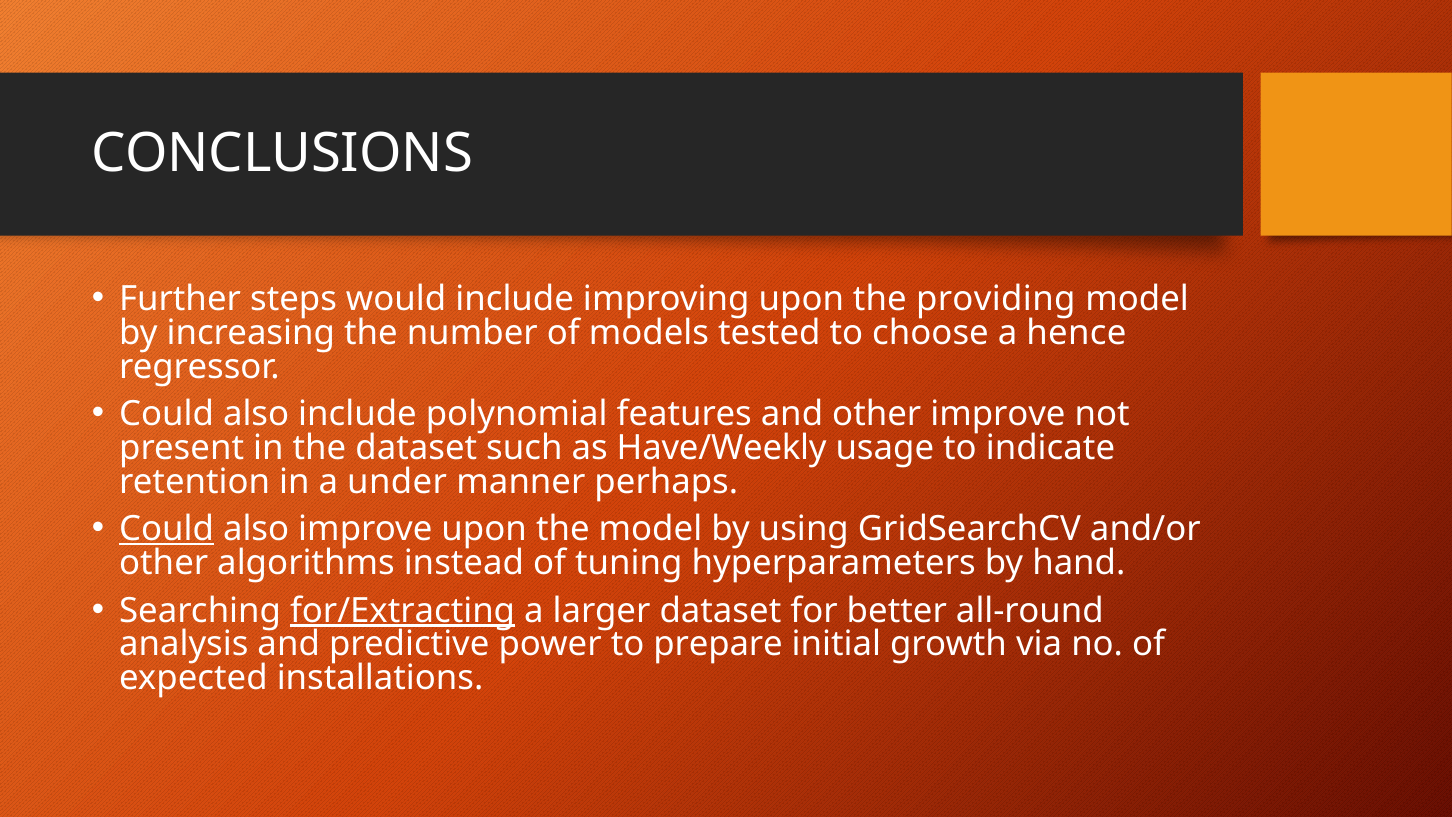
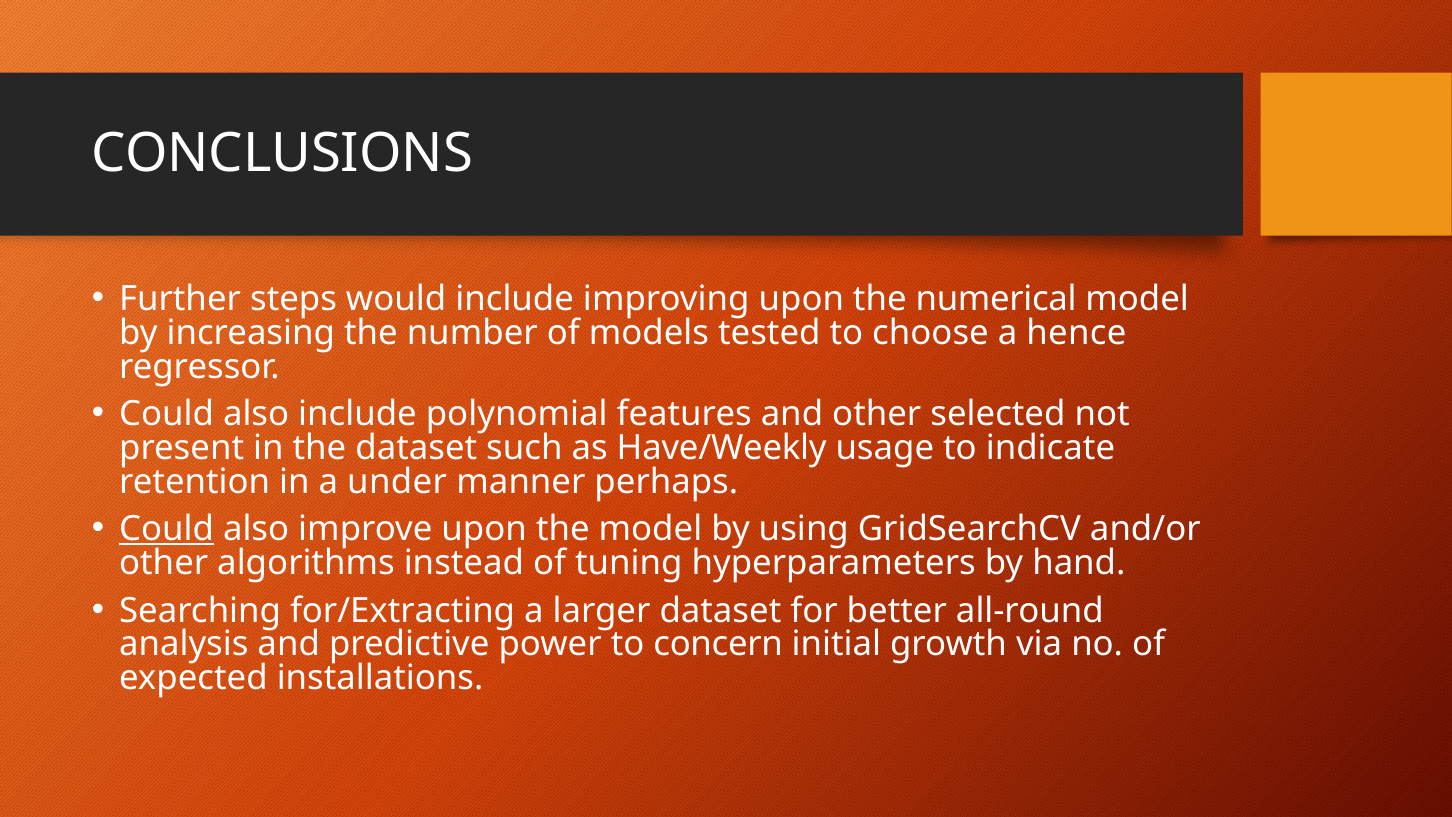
providing: providing -> numerical
other improve: improve -> selected
for/Extracting underline: present -> none
prepare: prepare -> concern
